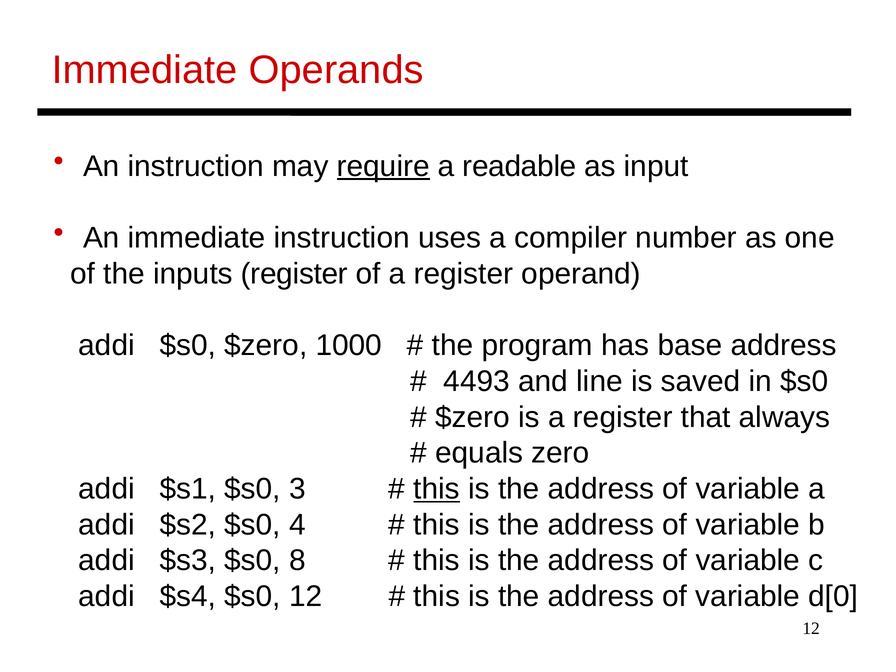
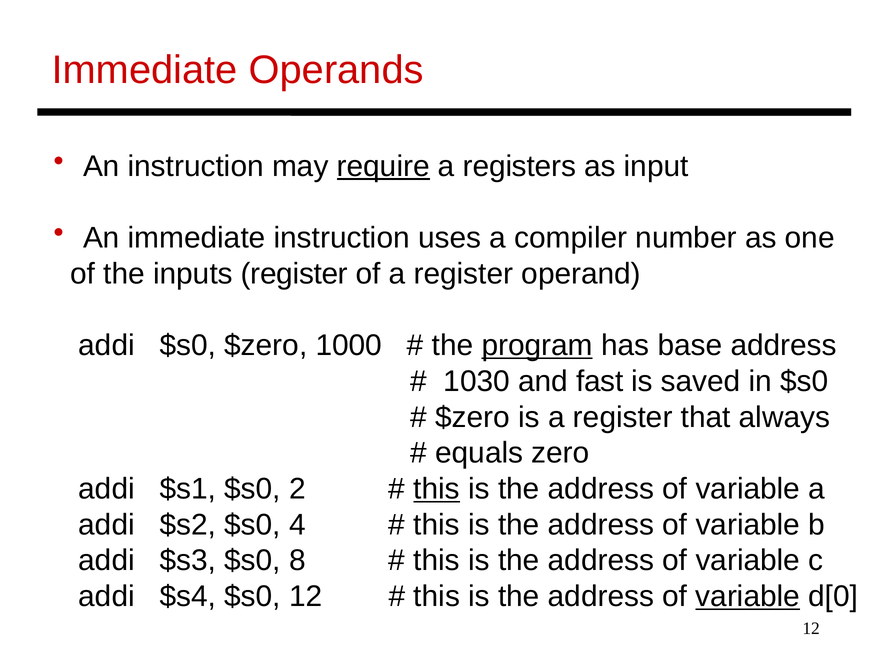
readable: readable -> registers
program underline: none -> present
4493: 4493 -> 1030
line: line -> fast
3: 3 -> 2
variable at (748, 596) underline: none -> present
